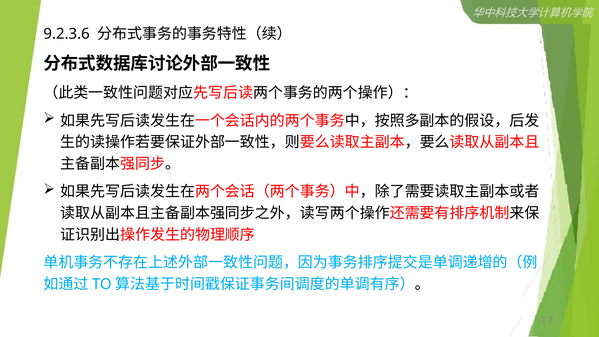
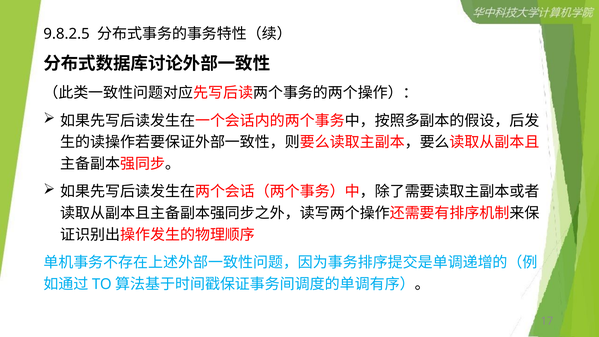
9.2.3.6: 9.2.3.6 -> 9.8.2.5
